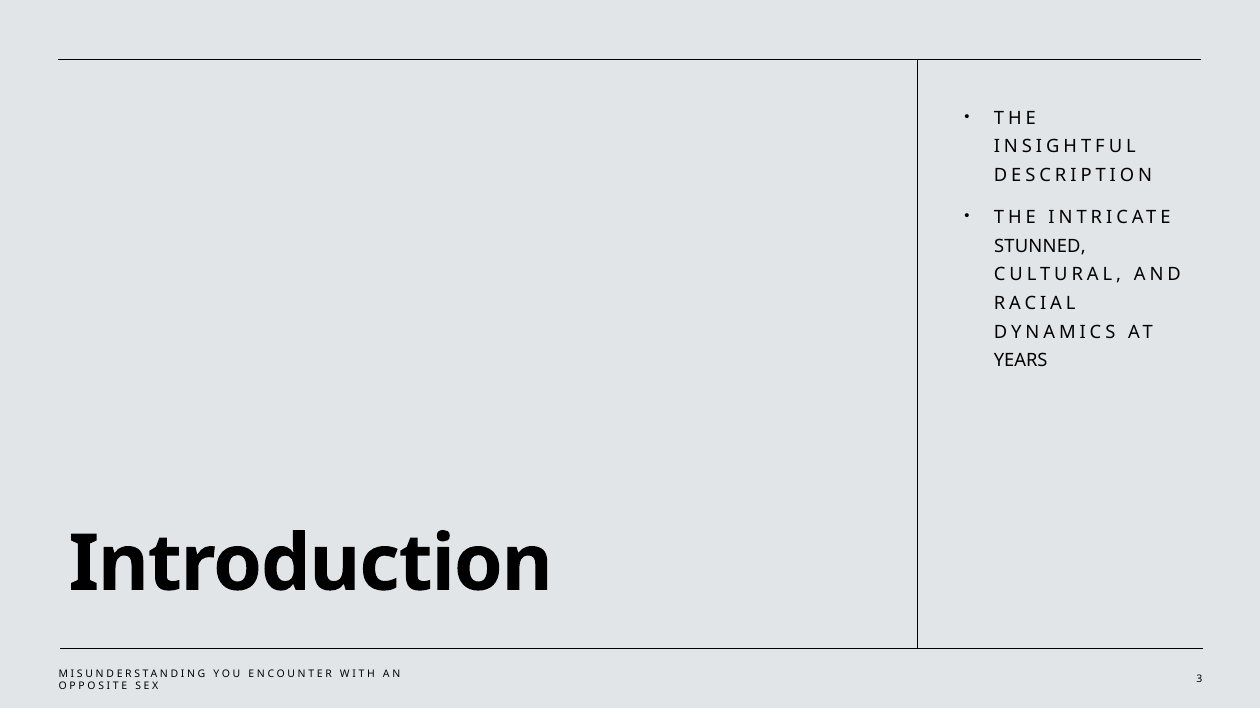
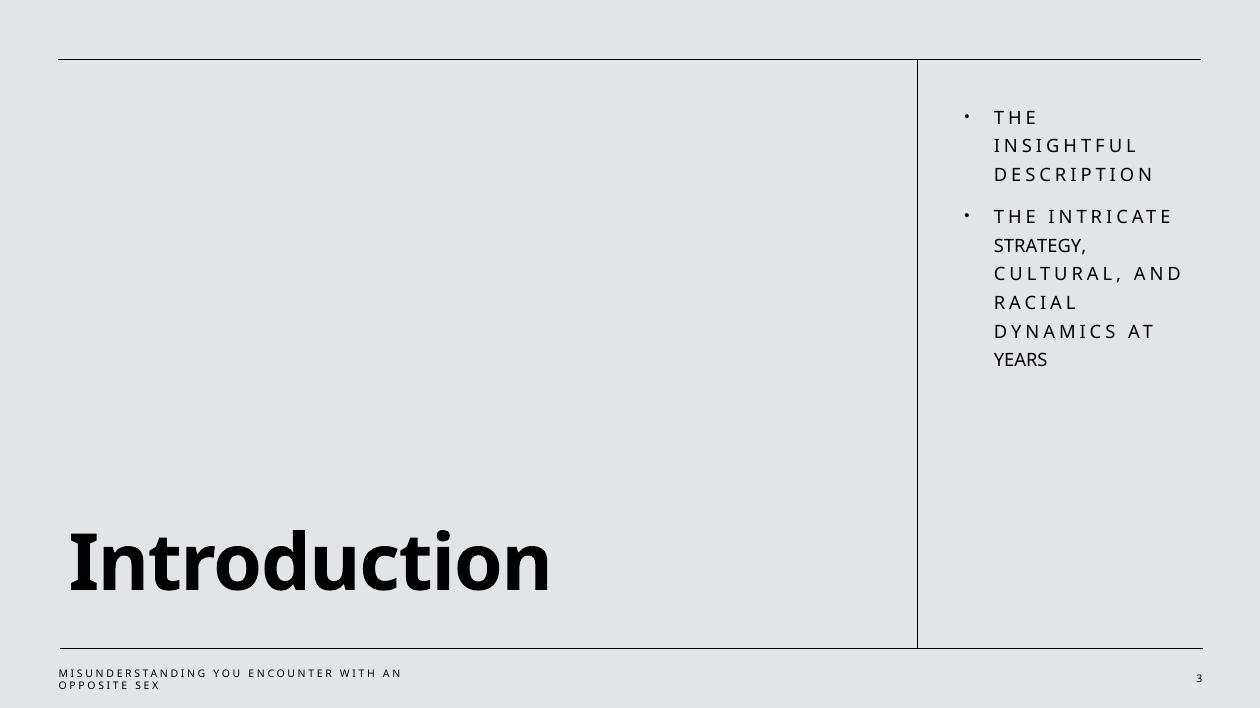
STUNNED: STUNNED -> STRATEGY
